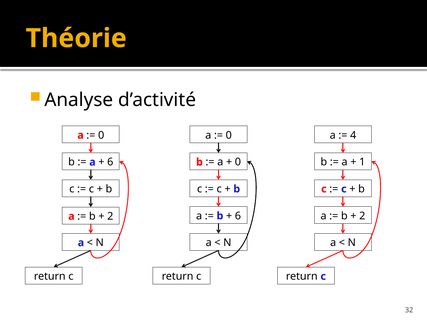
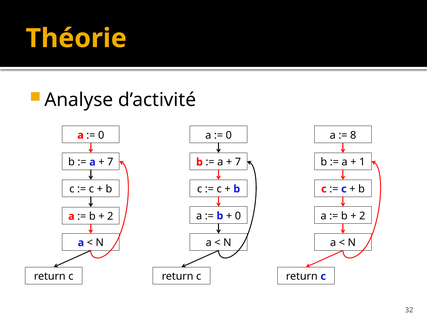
4: 4 -> 8
6 at (110, 162): 6 -> 7
0 at (238, 162): 0 -> 7
6 at (238, 216): 6 -> 0
